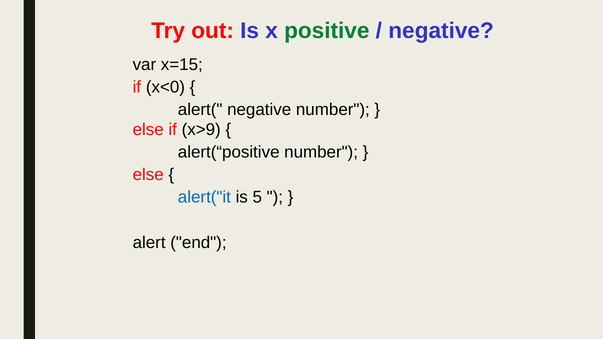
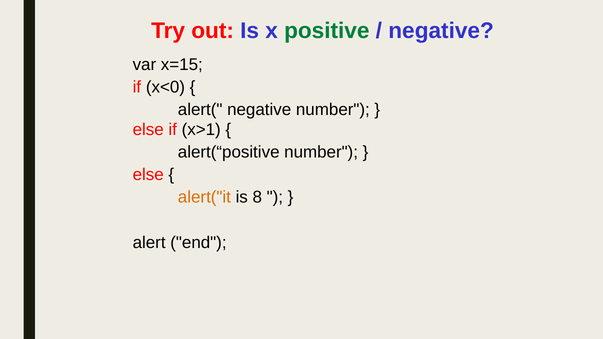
x>9: x>9 -> x>1
alert("it colour: blue -> orange
5: 5 -> 8
